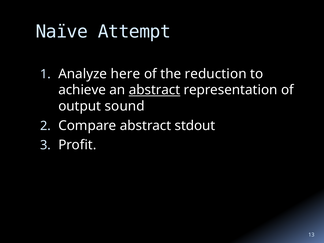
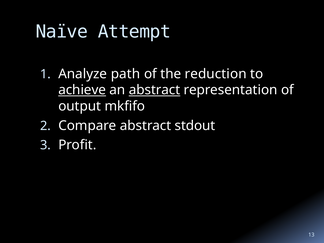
here: here -> path
achieve underline: none -> present
sound: sound -> mkfifo
